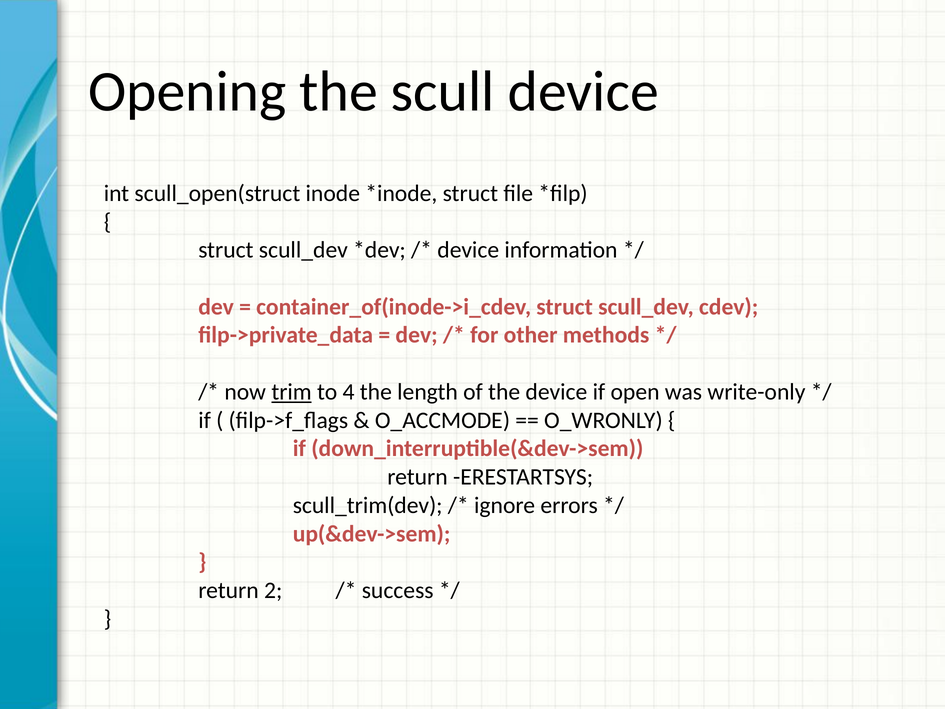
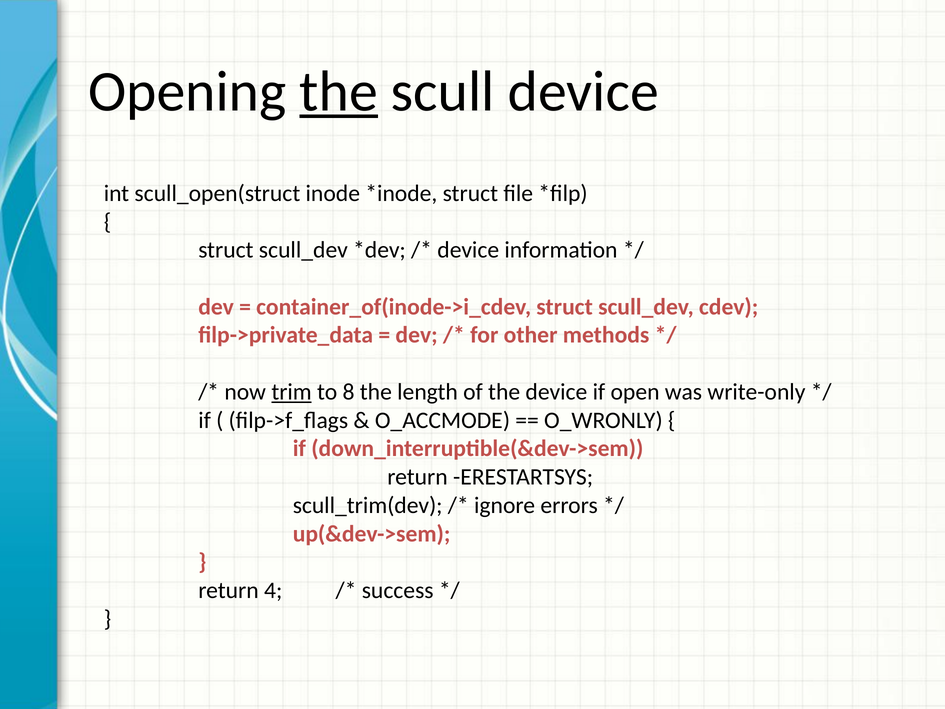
the at (339, 91) underline: none -> present
4: 4 -> 8
2: 2 -> 4
